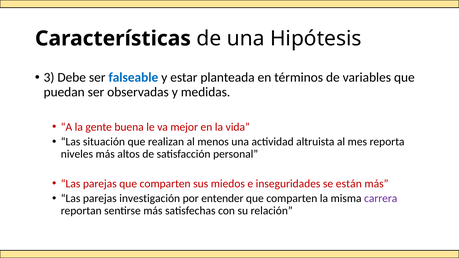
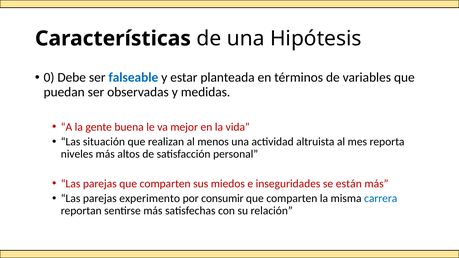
3: 3 -> 0
investigación: investigación -> experimento
entender: entender -> consumir
carrera colour: purple -> blue
